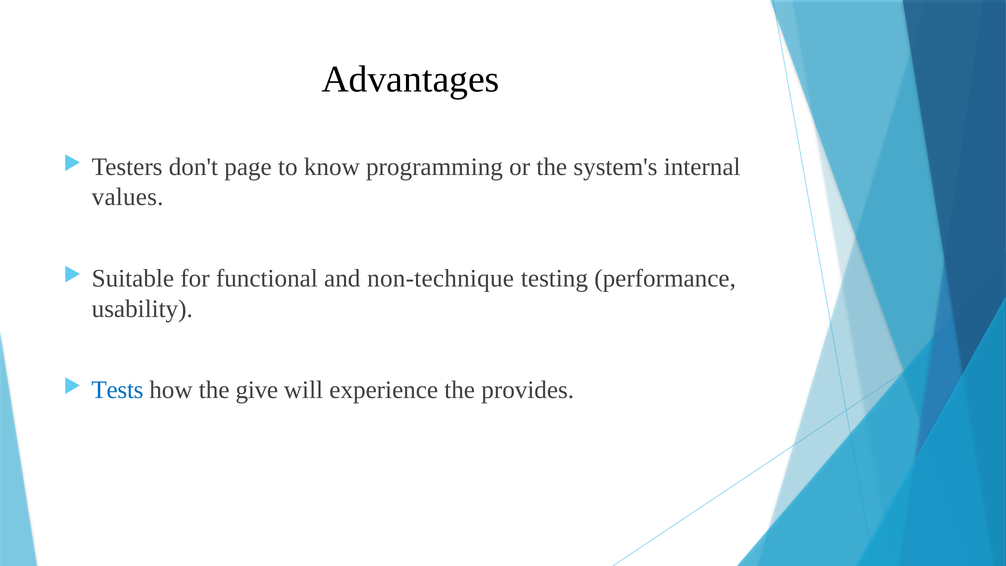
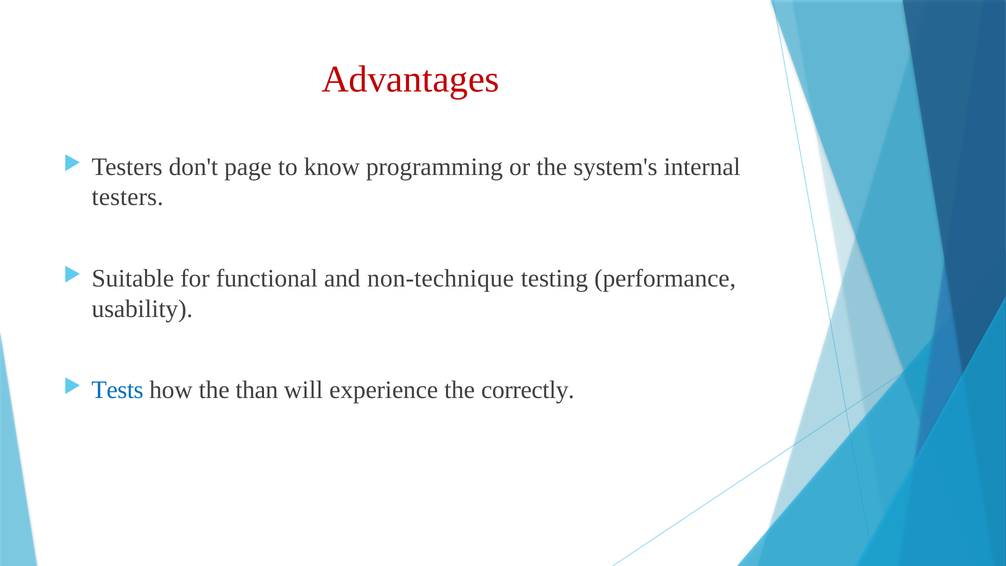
Advantages colour: black -> red
values at (128, 197): values -> testers
give: give -> than
provides: provides -> correctly
